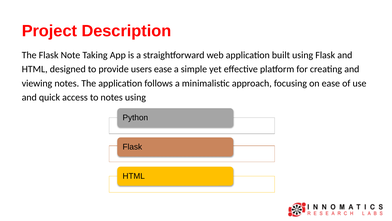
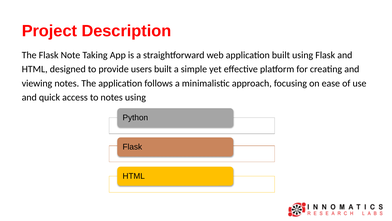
users ease: ease -> built
